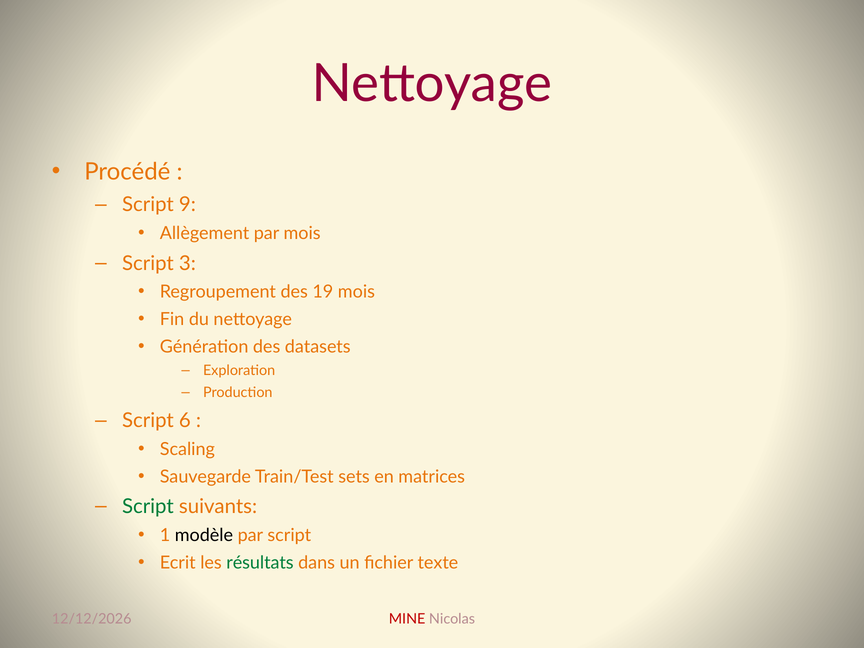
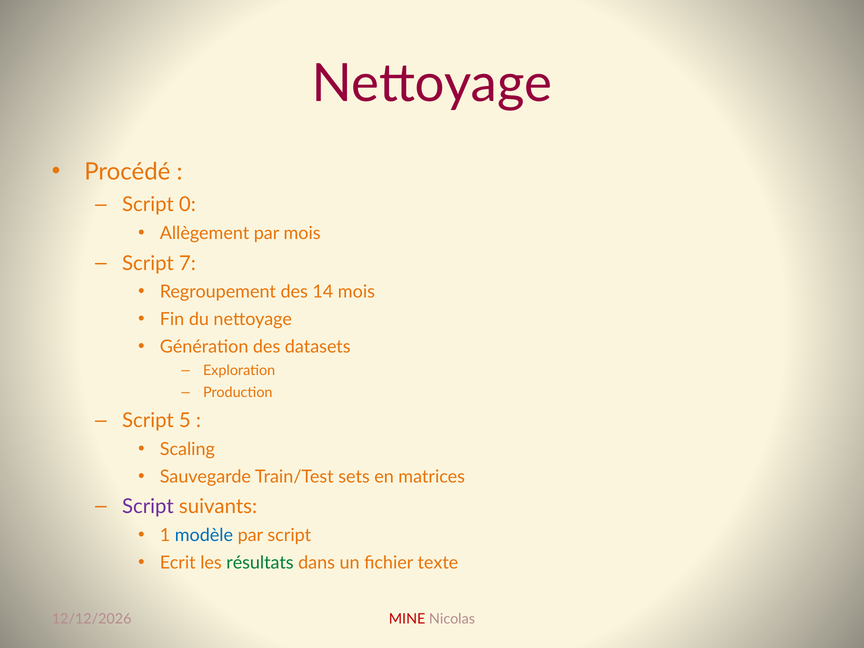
9: 9 -> 0
3: 3 -> 7
19: 19 -> 14
6: 6 -> 5
Script at (148, 507) colour: green -> purple
modèle colour: black -> blue
